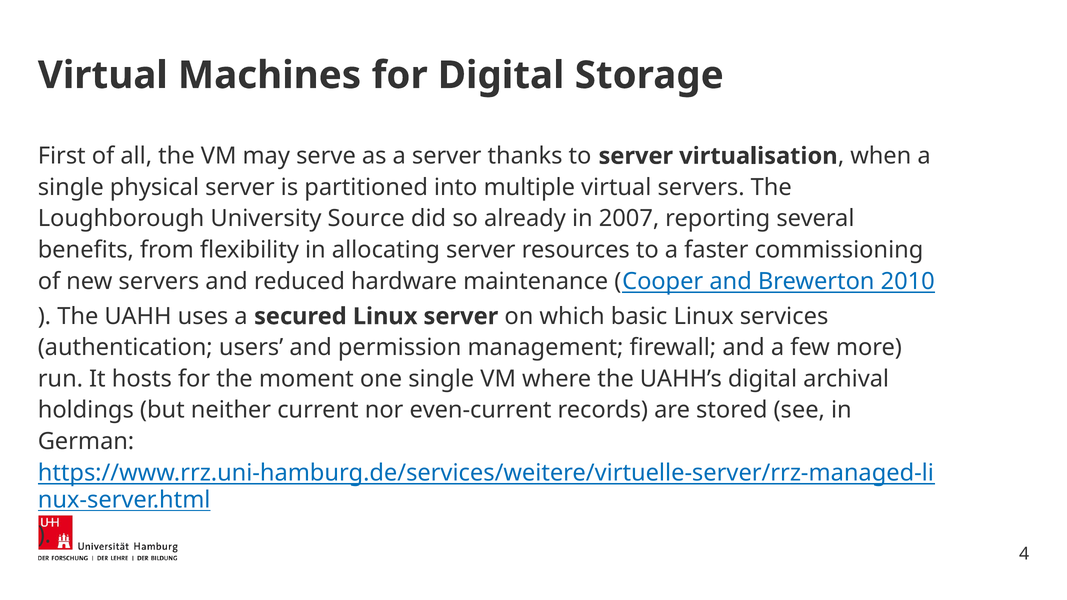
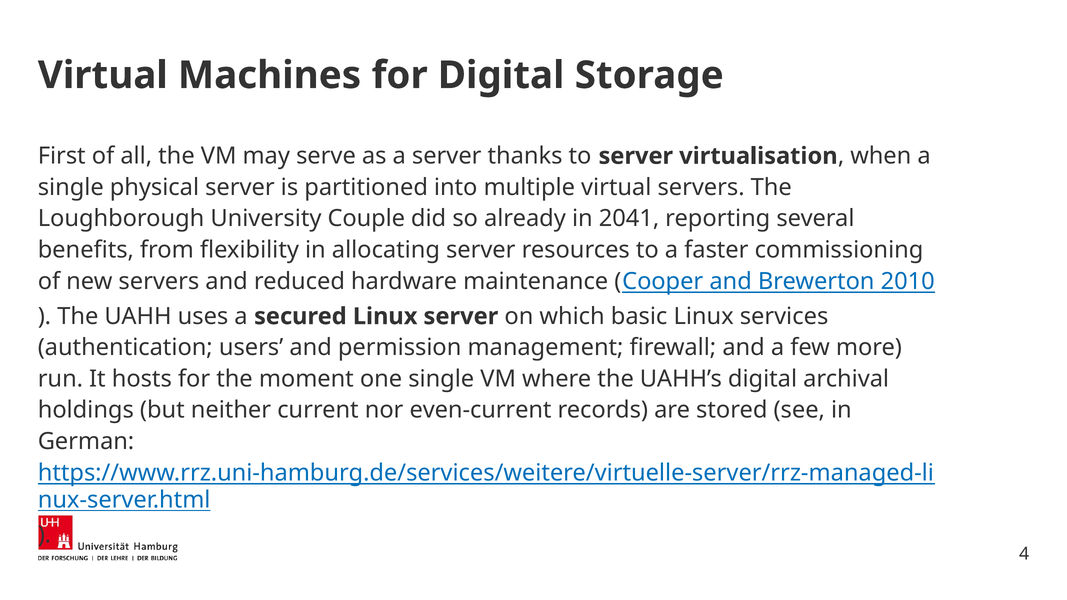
Source: Source -> Couple
2007: 2007 -> 2041
